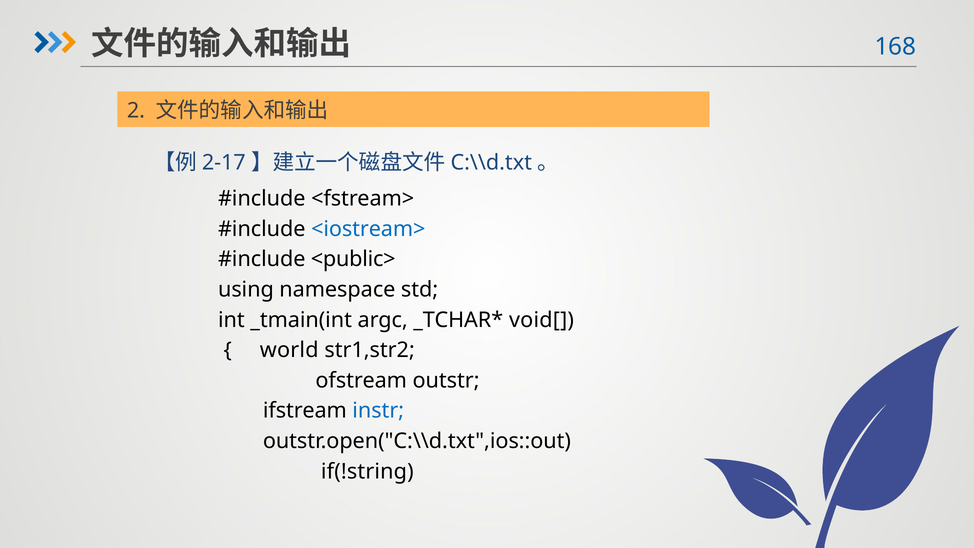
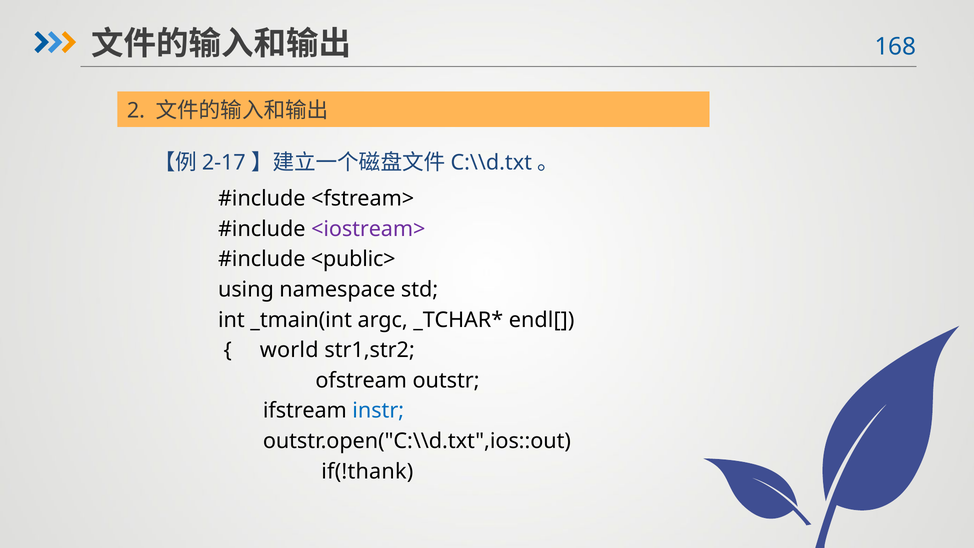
<iostream> colour: blue -> purple
void[: void[ -> endl[
if(!string: if(!string -> if(!thank
